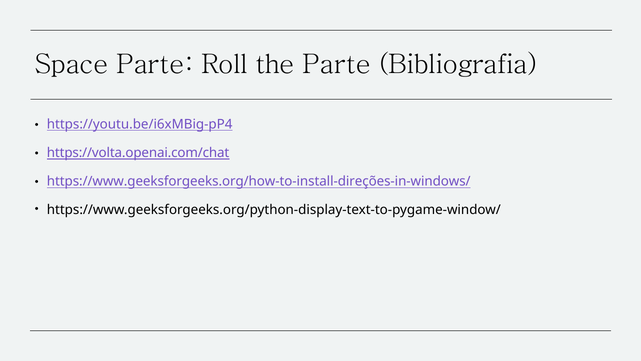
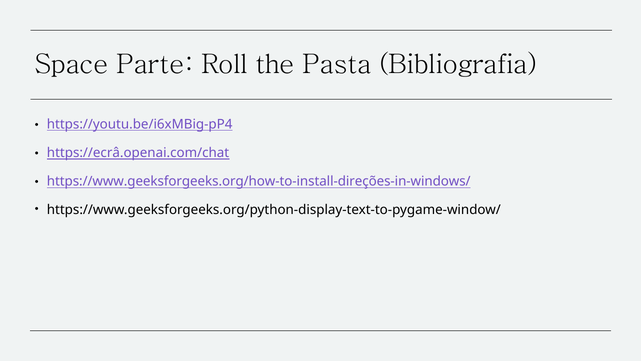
the Parte: Parte -> Pasta
https://volta.openai.com/chat: https://volta.openai.com/chat -> https://ecrâ.openai.com/chat
